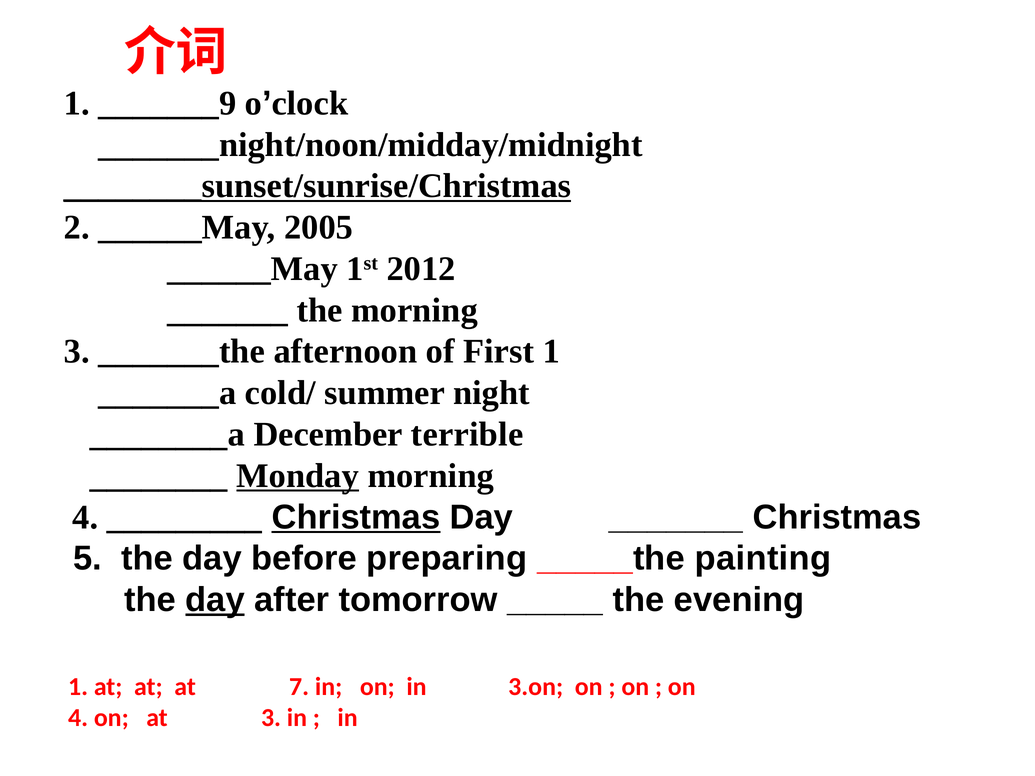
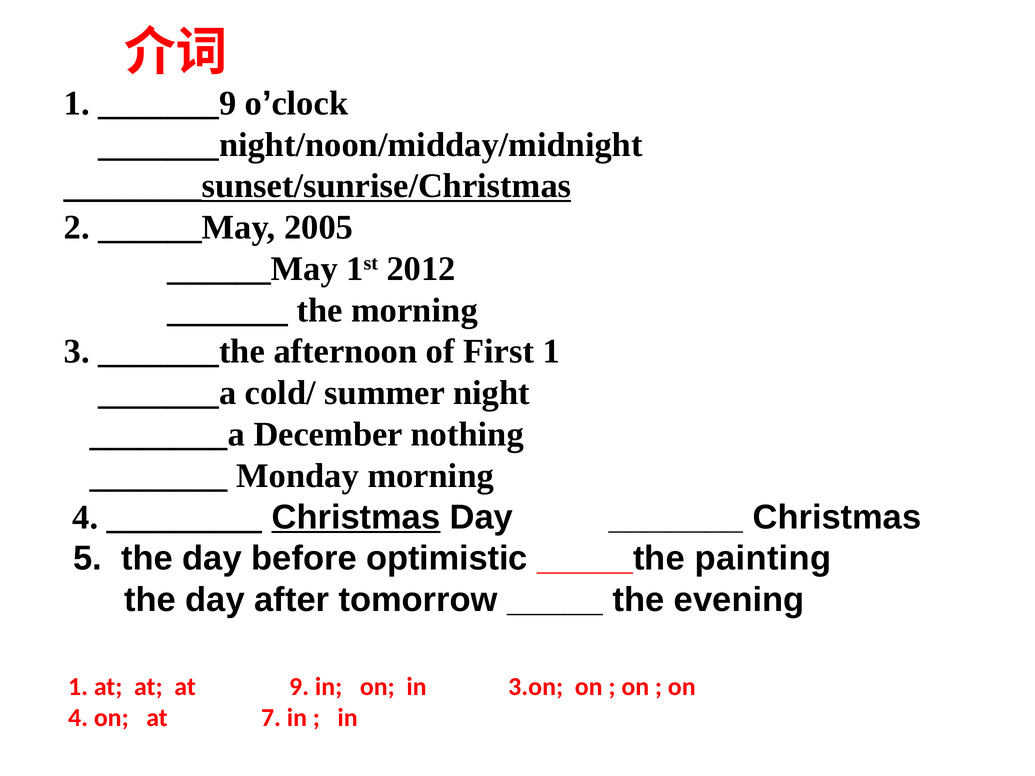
terrible: terrible -> nothing
Monday underline: present -> none
preparing: preparing -> optimistic
day at (215, 600) underline: present -> none
7: 7 -> 9
at 3: 3 -> 7
